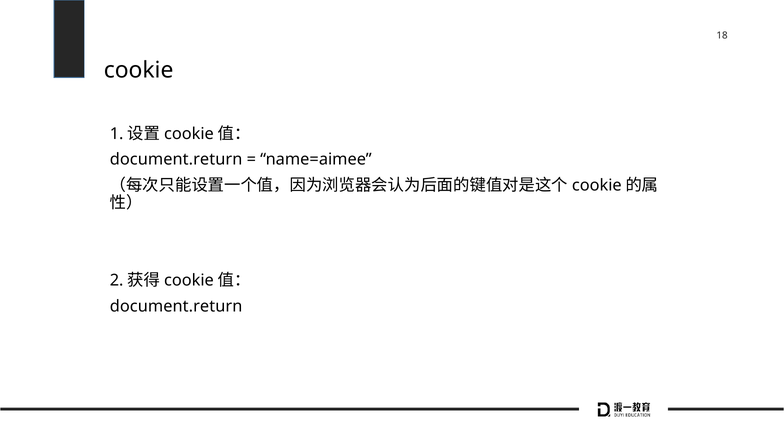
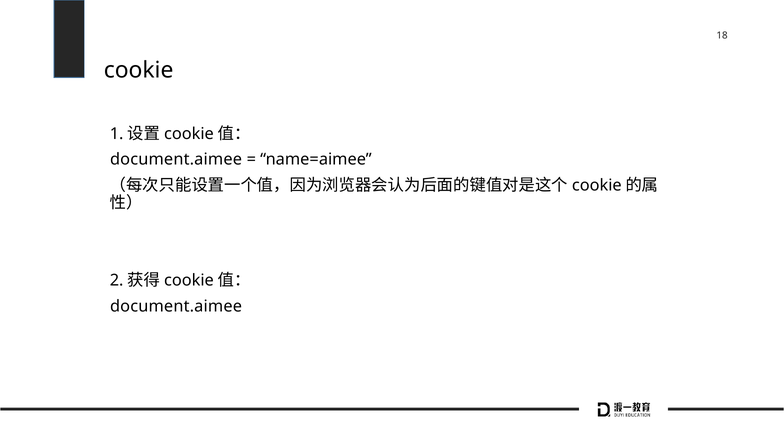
document.return at (176, 159): document.return -> document.aimee
document.return at (176, 306): document.return -> document.aimee
